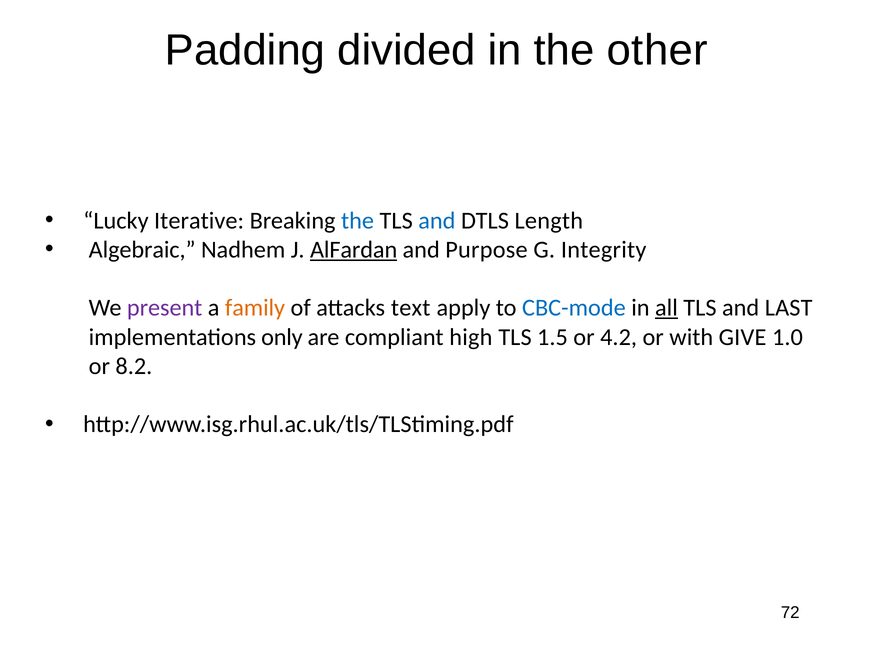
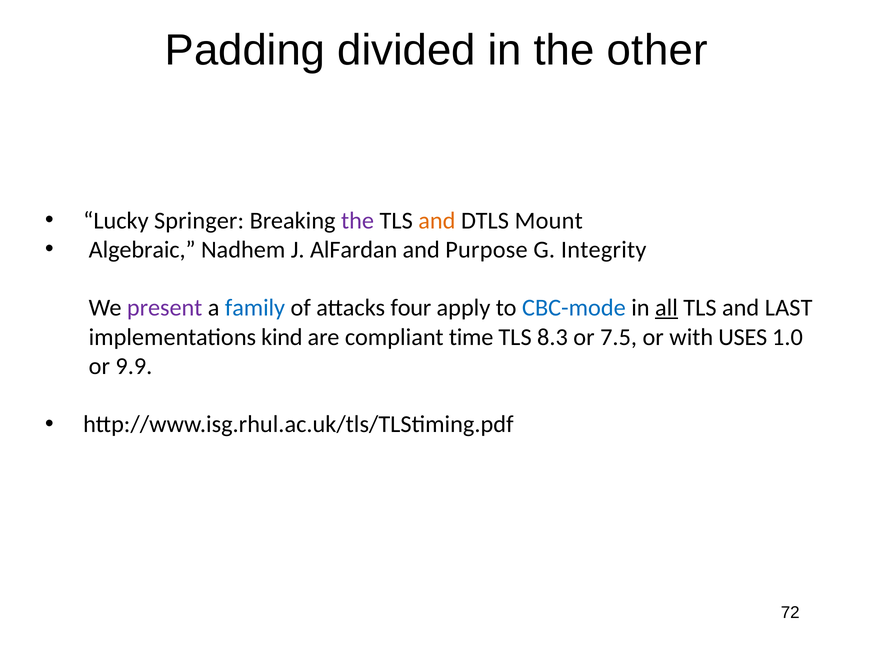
Iterative: Iterative -> Springer
the at (358, 221) colour: blue -> purple
and at (437, 221) colour: blue -> orange
Length: Length -> Mount
AlFardan underline: present -> none
family colour: orange -> blue
text: text -> four
only: only -> kind
high: high -> time
1.5: 1.5 -> 8.3
4.2: 4.2 -> 7.5
GIVE: GIVE -> USES
8.2: 8.2 -> 9.9
